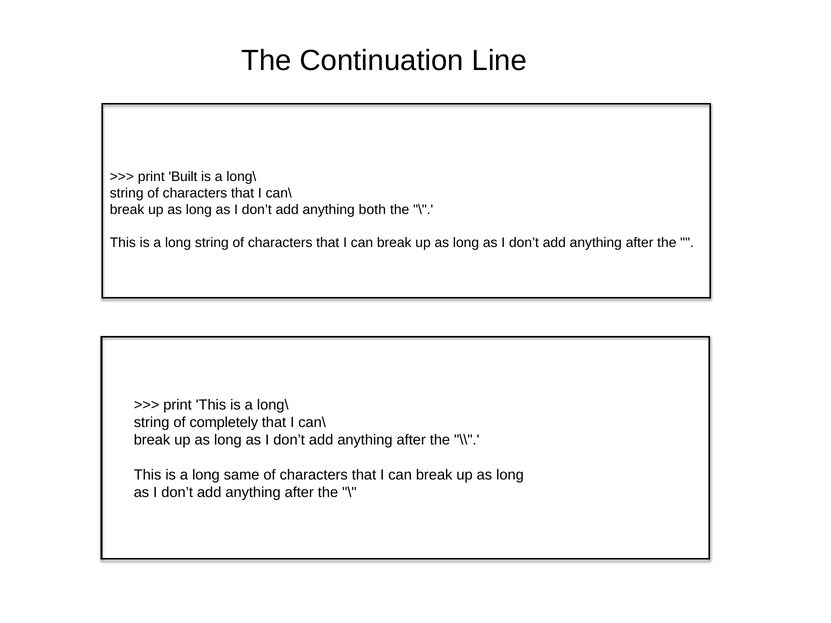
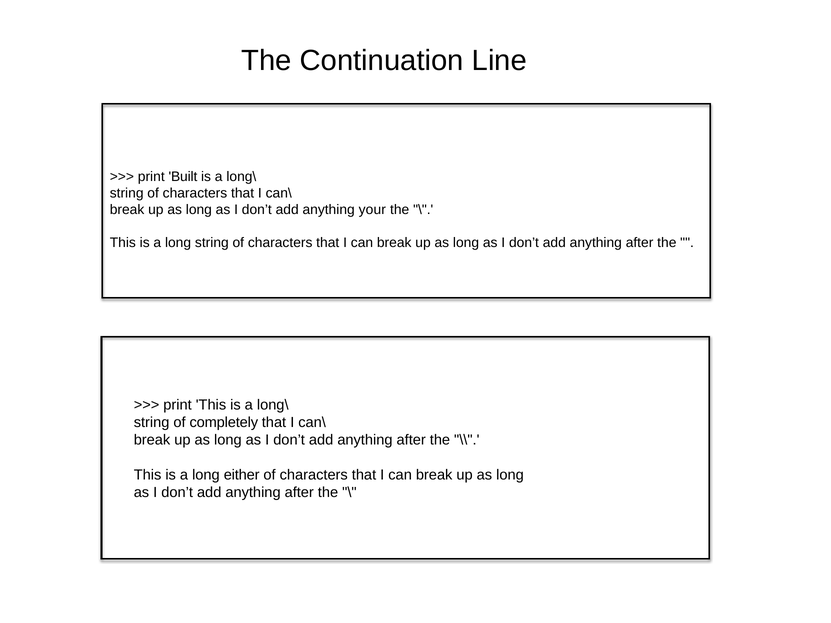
both: both -> your
same: same -> either
